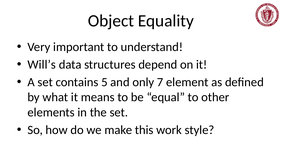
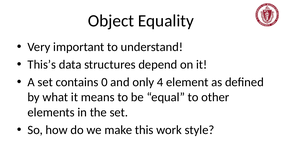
Will’s: Will’s -> This’s
5: 5 -> 0
7: 7 -> 4
